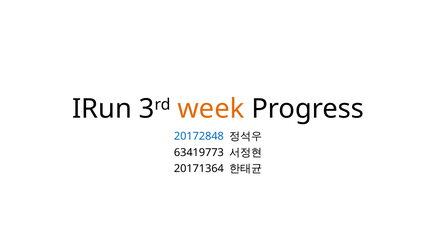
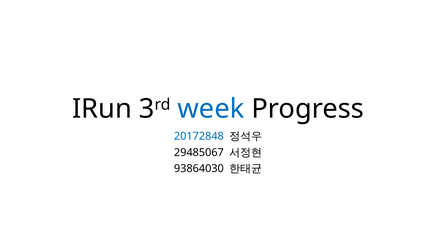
week colour: orange -> blue
63419773: 63419773 -> 29485067
20171364: 20171364 -> 93864030
